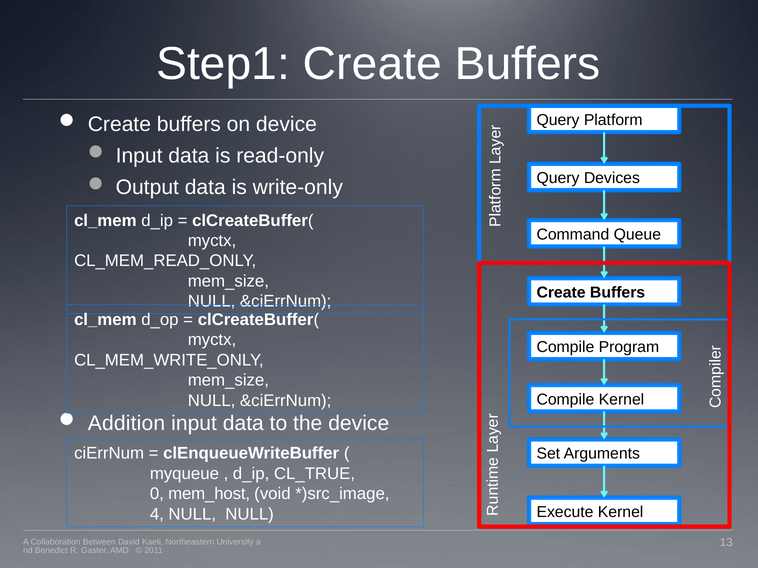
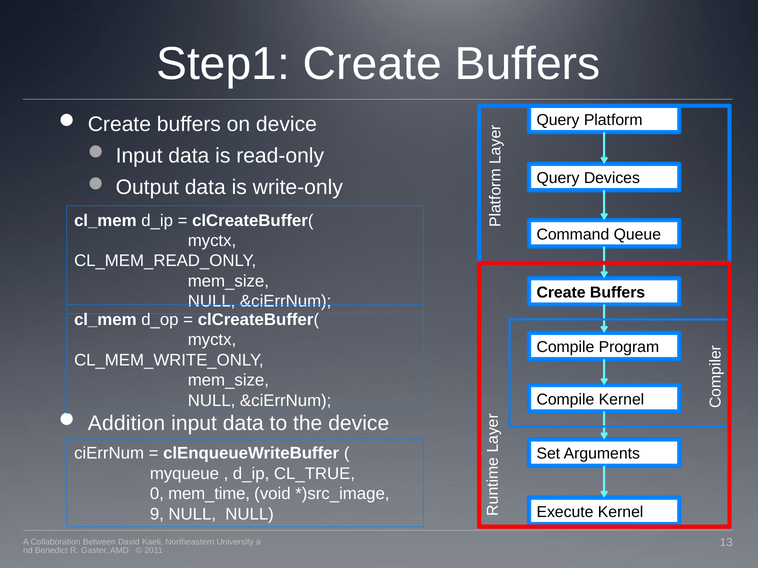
mem_host: mem_host -> mem_time
4: 4 -> 9
